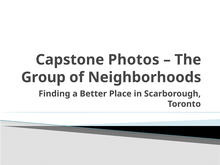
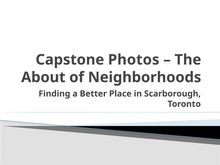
Group: Group -> About
